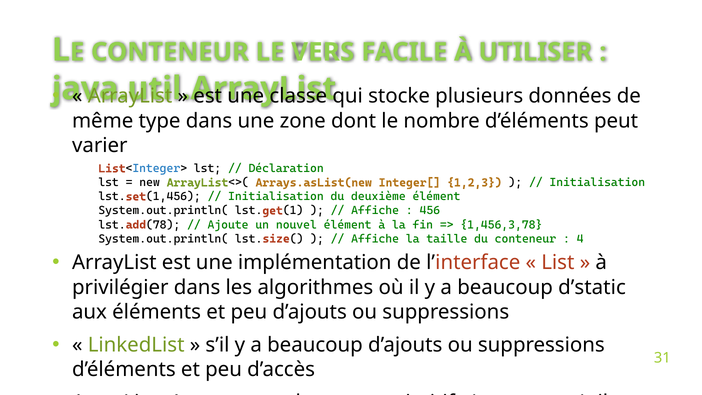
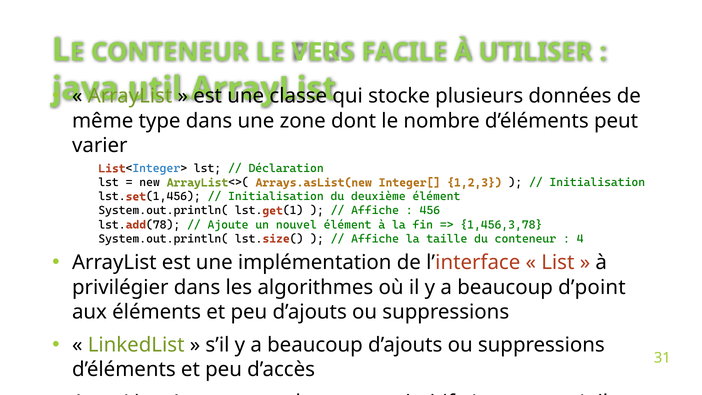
d’static: d’static -> d’point
